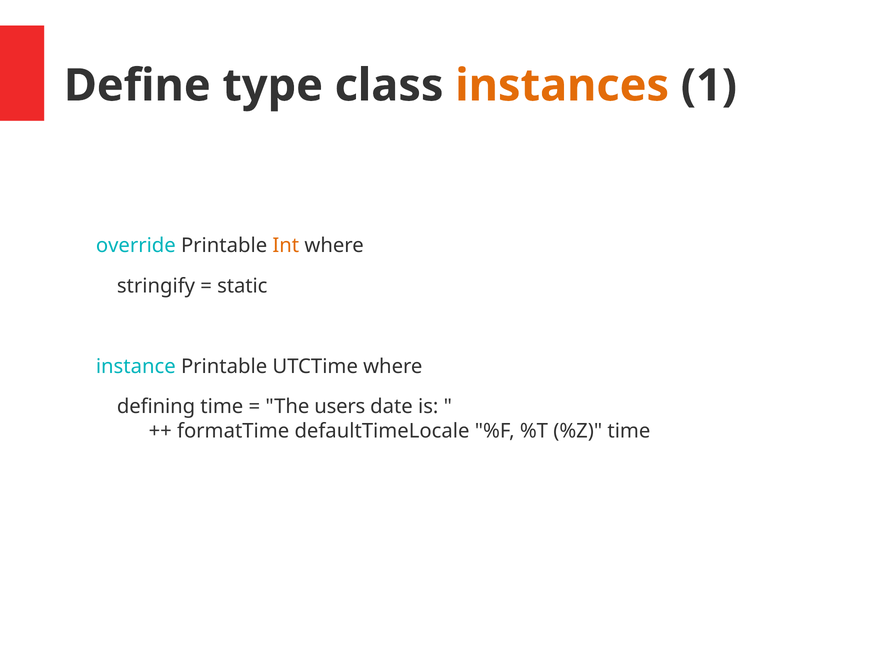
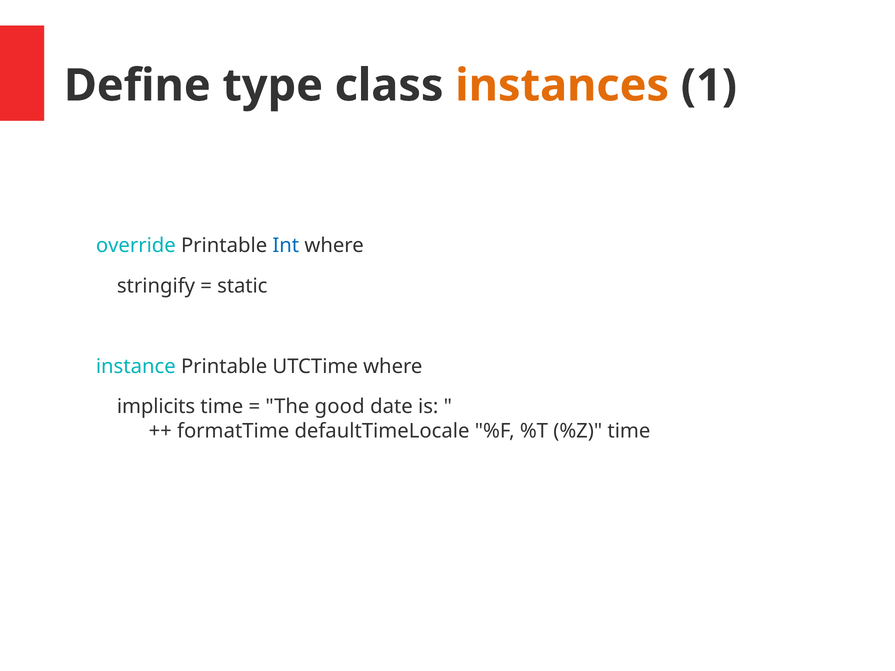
Int colour: orange -> blue
defining: defining -> implicits
users: users -> good
